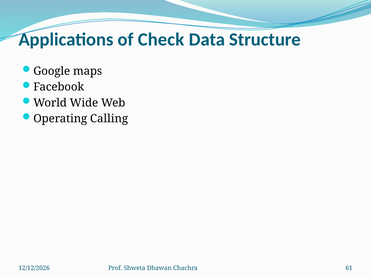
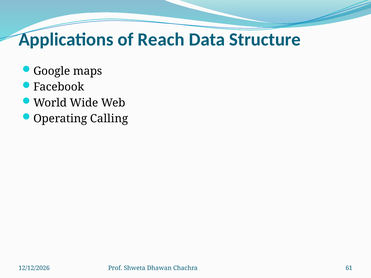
Check: Check -> Reach
